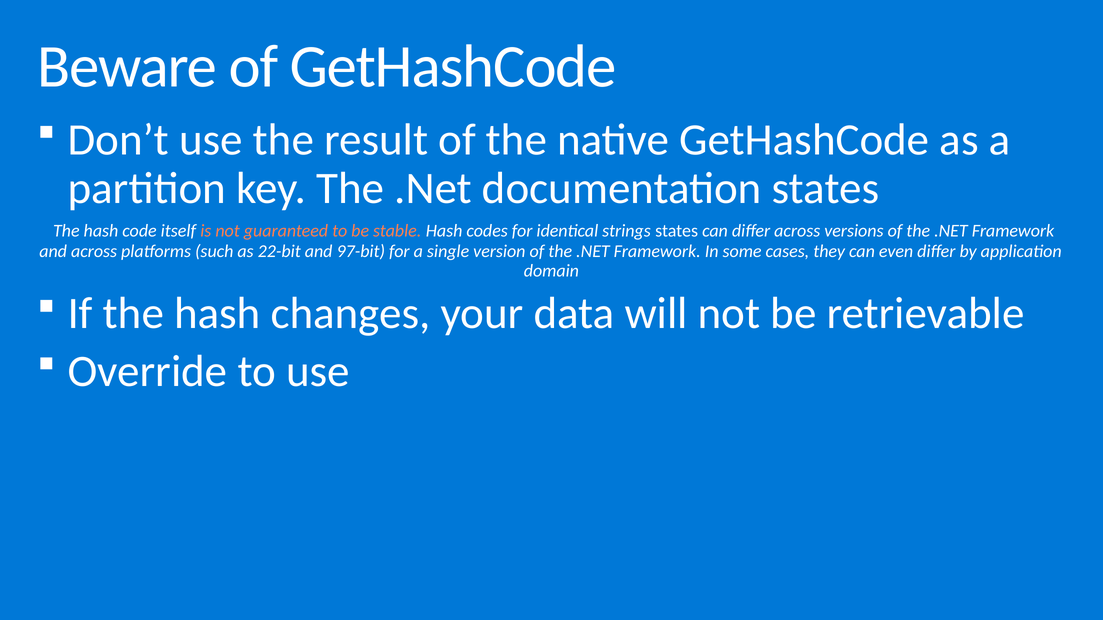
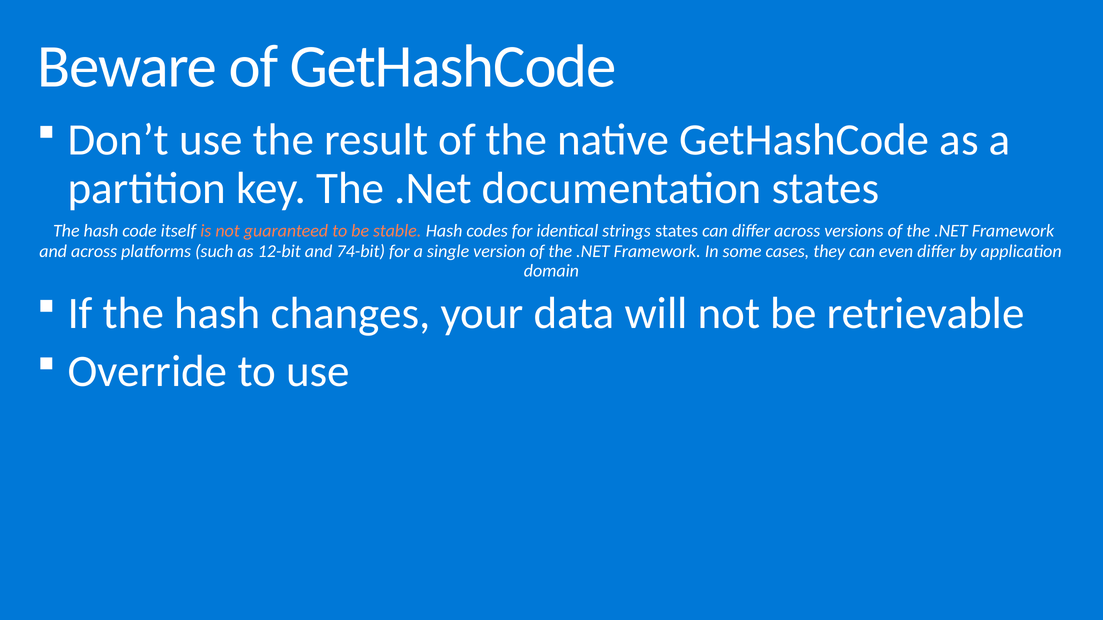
22-bit: 22-bit -> 12-bit
97-bit: 97-bit -> 74-bit
